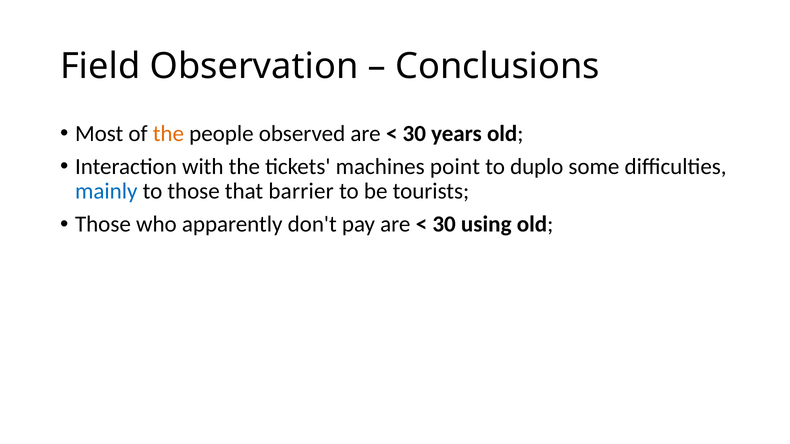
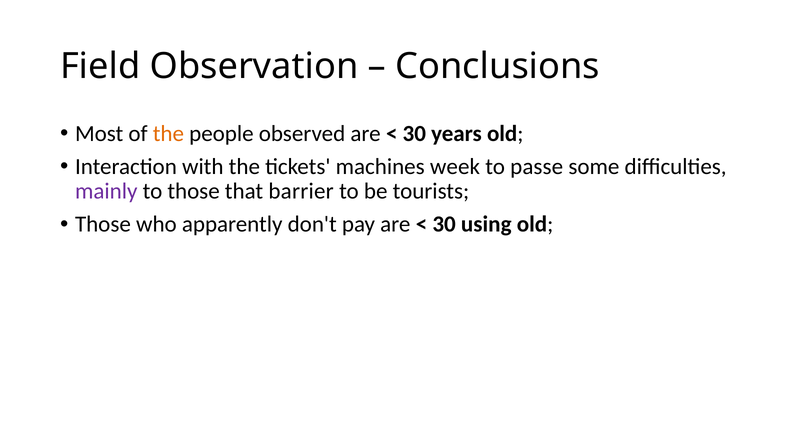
point: point -> week
duplo: duplo -> passe
mainly colour: blue -> purple
